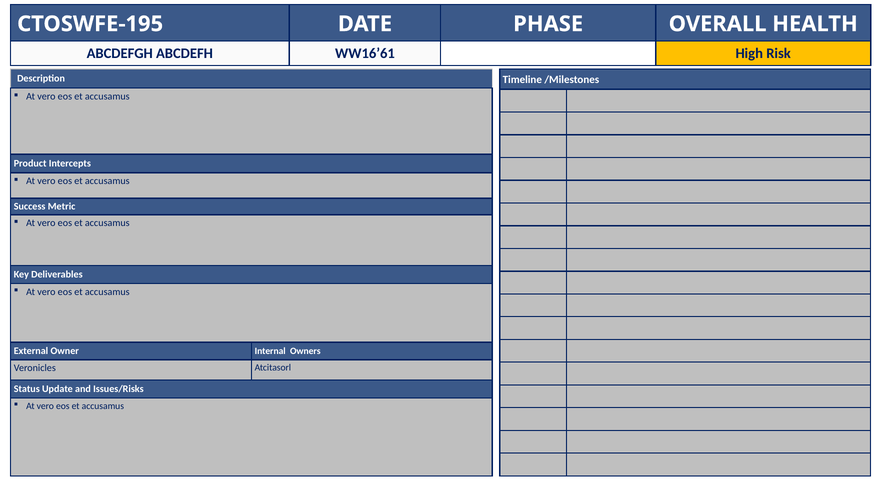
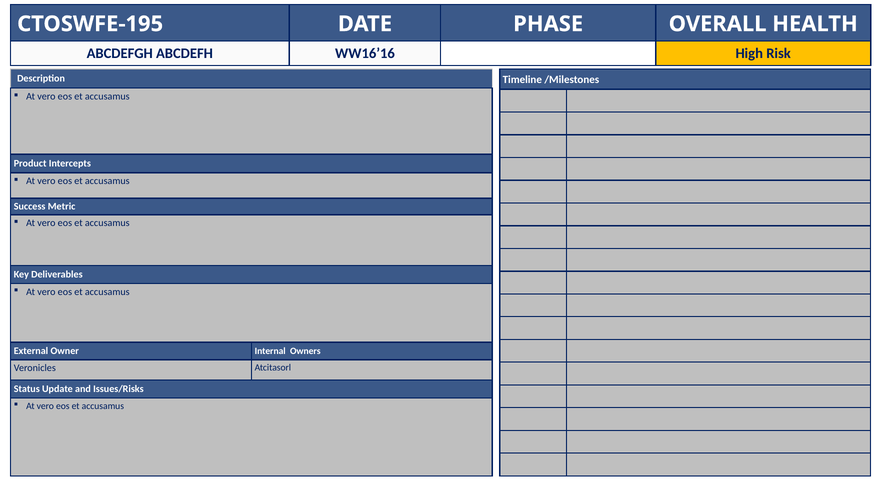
WW16’61: WW16’61 -> WW16’16
